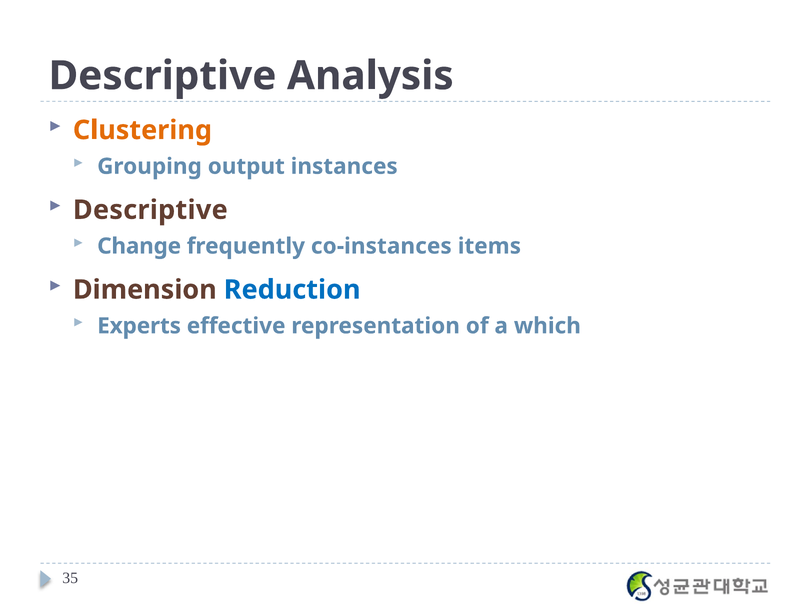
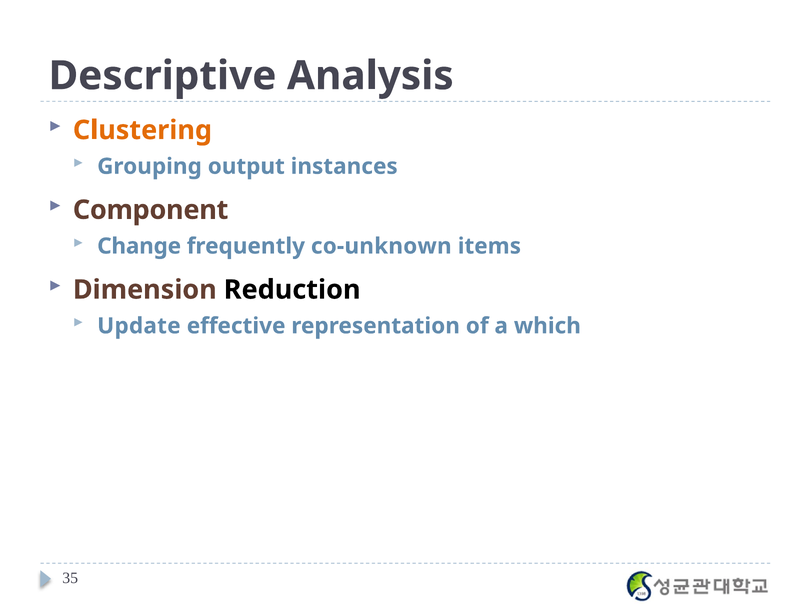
Descriptive at (150, 210): Descriptive -> Component
co-instances: co-instances -> co-unknown
Reduction colour: blue -> black
Experts: Experts -> Update
